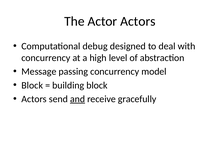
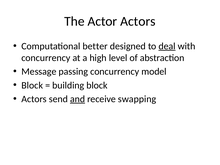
debug: debug -> better
deal underline: none -> present
gracefully: gracefully -> swapping
